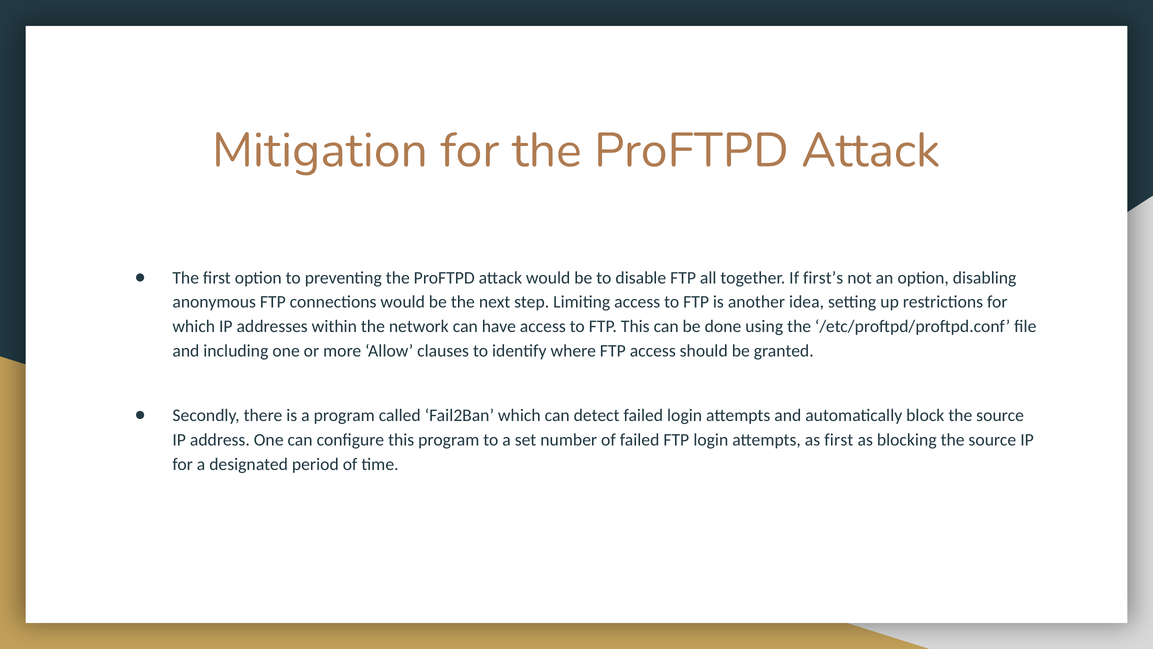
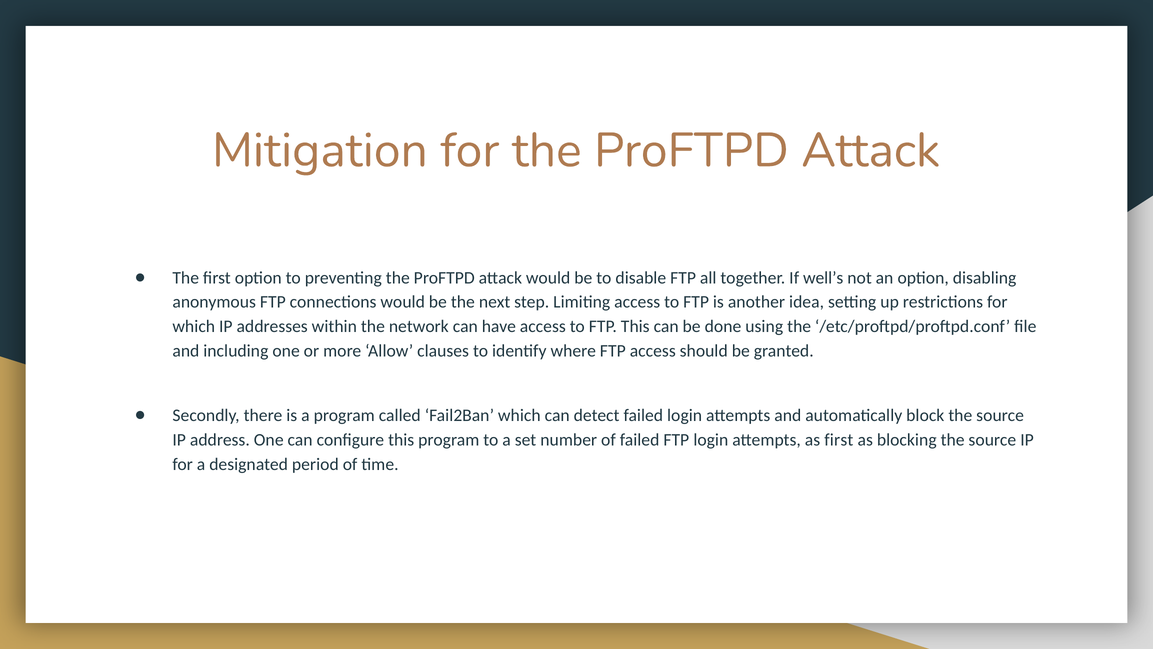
first’s: first’s -> well’s
